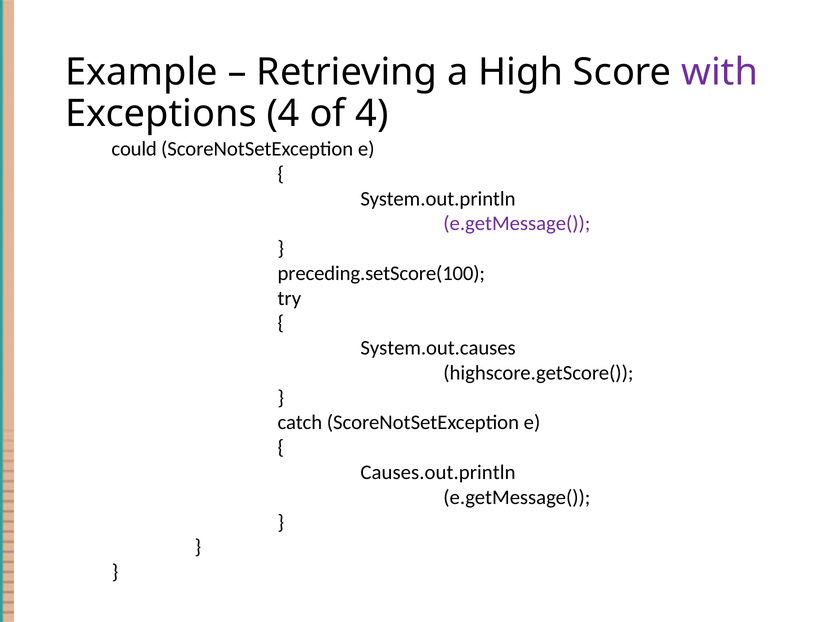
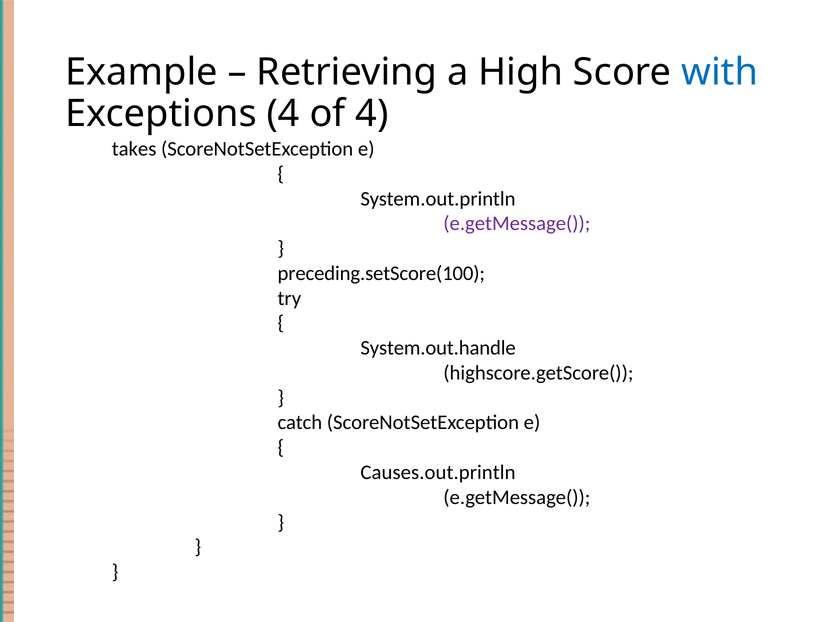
with colour: purple -> blue
could: could -> takes
System.out.causes: System.out.causes -> System.out.handle
